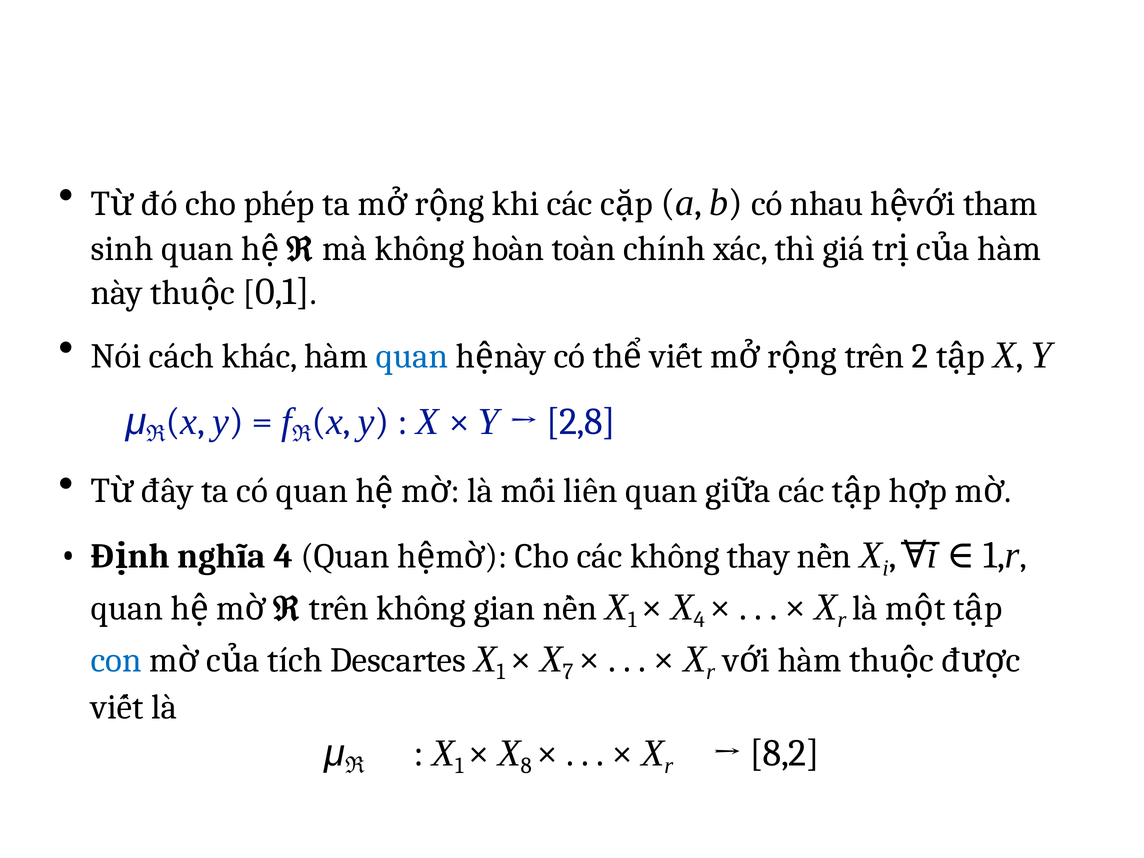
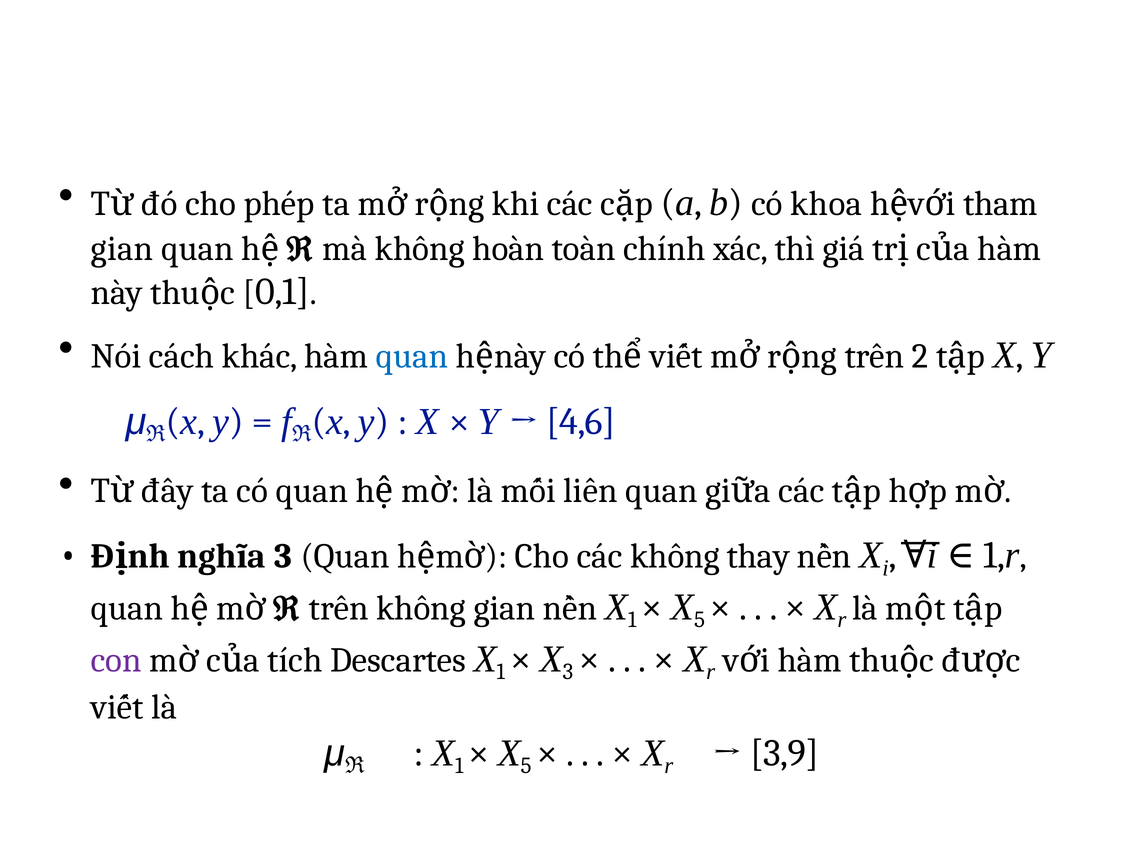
nhau: nhau -> khoa
sinh at (122, 249): sinh -> gian
2,8: 2,8 -> 4,6
nghĩa 4: 4 -> 3
4 at (700, 620): 4 -> 5
con colour: blue -> purple
X 7: 7 -> 3
8 at (526, 766): 8 -> 5
8,2: 8,2 -> 3,9
